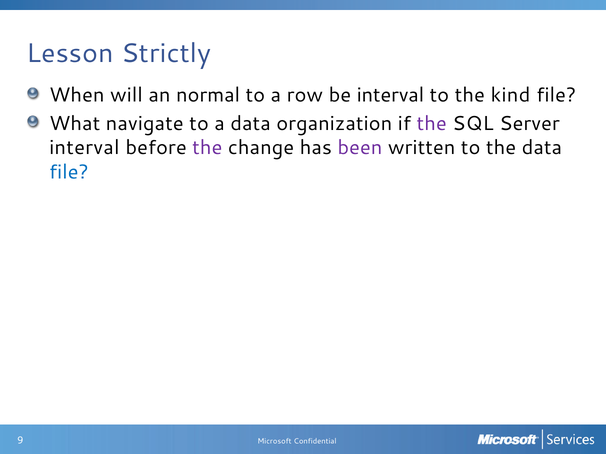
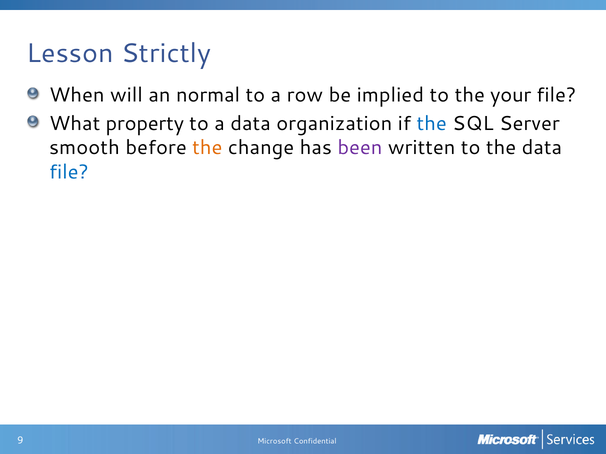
be interval: interval -> implied
kind: kind -> your
navigate: navigate -> property
the at (432, 124) colour: purple -> blue
interval at (84, 148): interval -> smooth
the at (207, 148) colour: purple -> orange
